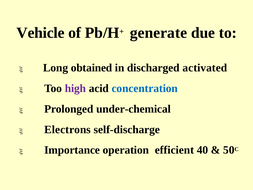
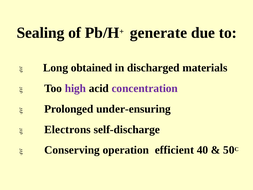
Vehicle: Vehicle -> Sealing
activated: activated -> materials
concentration colour: blue -> purple
under-chemical: under-chemical -> under-ensuring
Importance: Importance -> Conserving
